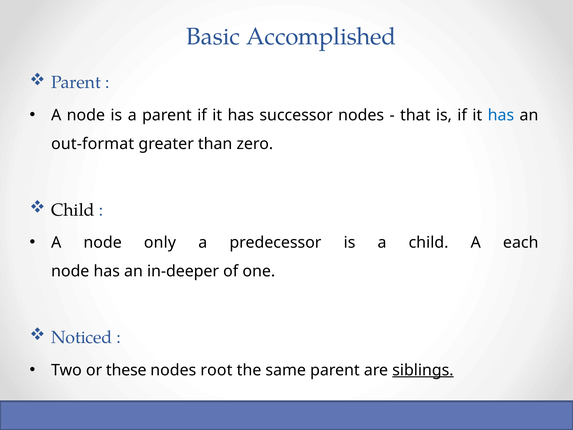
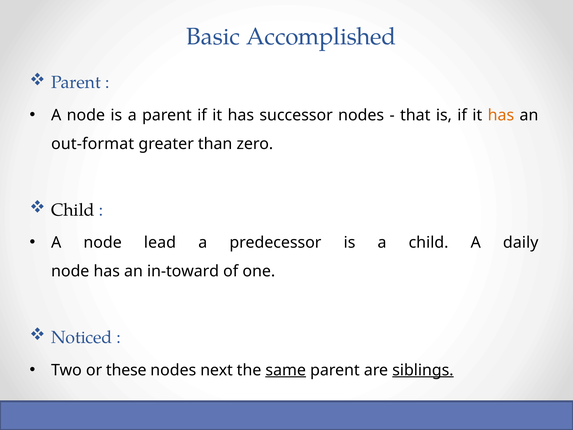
has at (501, 115) colour: blue -> orange
only: only -> lead
each: each -> daily
in-deeper: in-deeper -> in-toward
root: root -> next
same underline: none -> present
